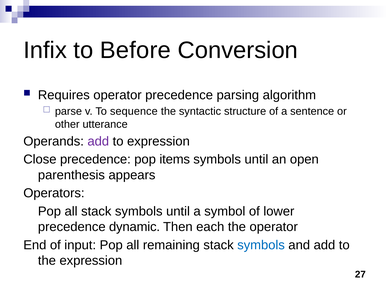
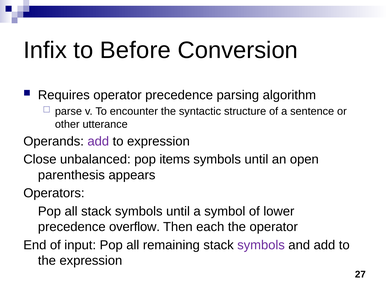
sequence: sequence -> encounter
Close precedence: precedence -> unbalanced
dynamic: dynamic -> overflow
symbols at (261, 245) colour: blue -> purple
